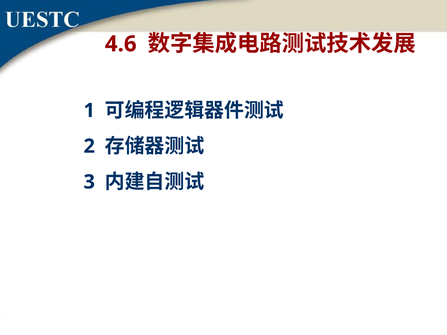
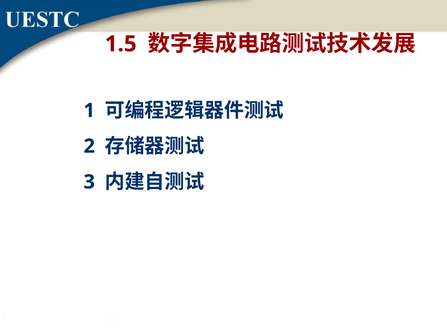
4.6: 4.6 -> 1.5
